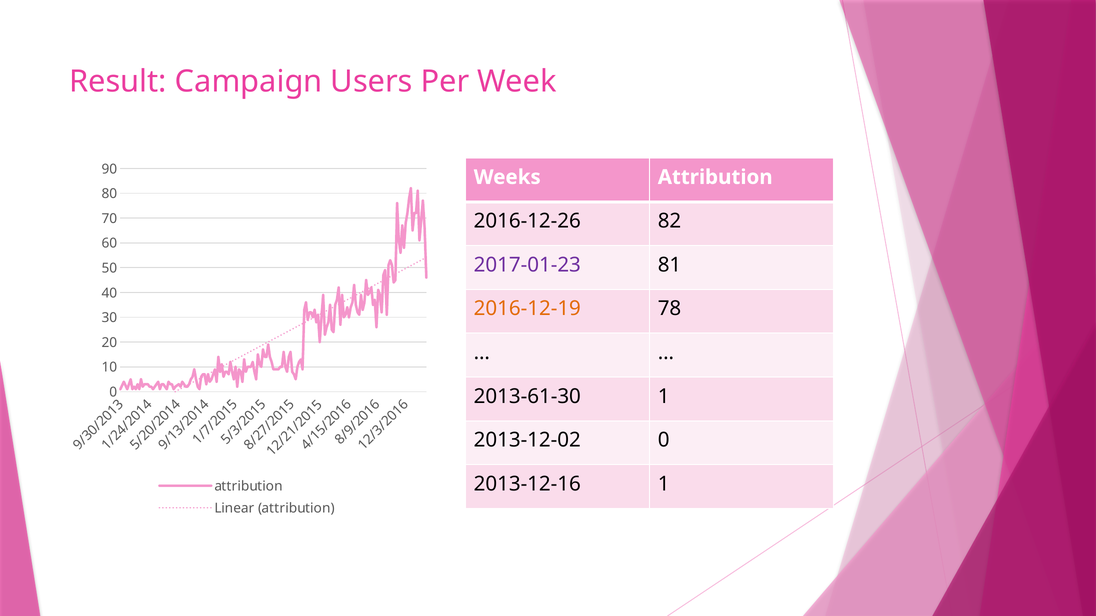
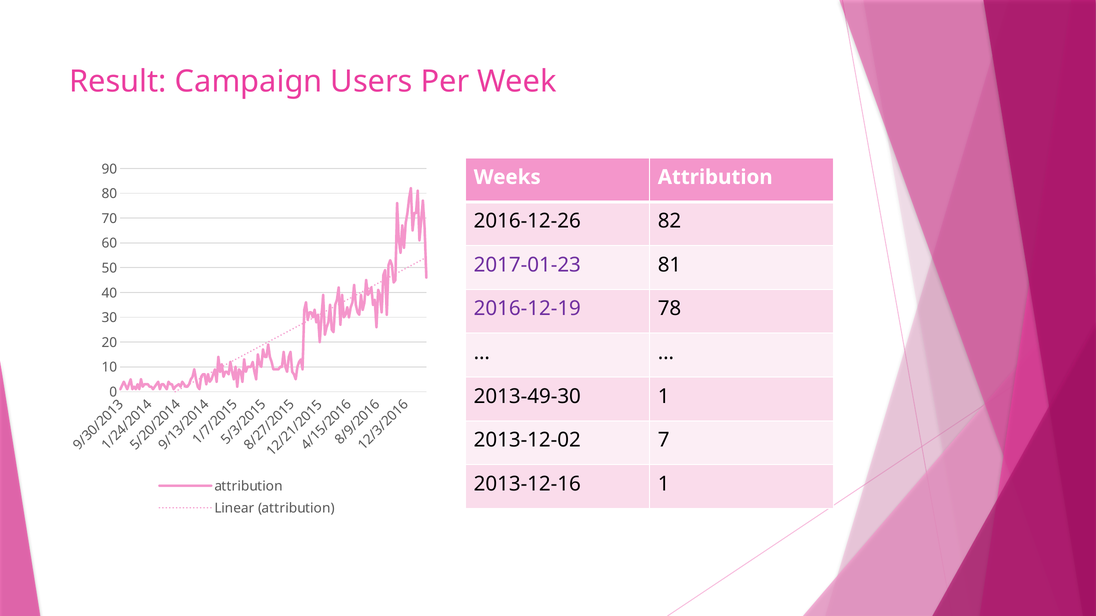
2016-12-19 colour: orange -> purple
2013-61-30: 2013-61-30 -> 2013-49-30
2013-12-02 0: 0 -> 7
